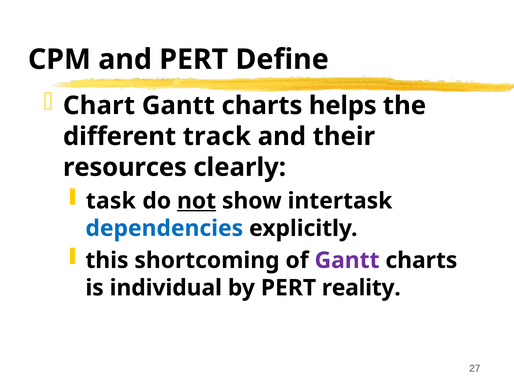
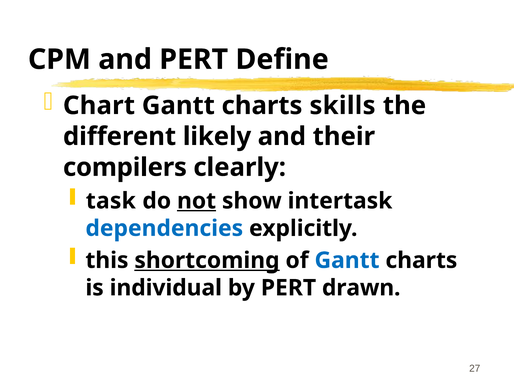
helps: helps -> skills
track: track -> likely
resources: resources -> compilers
shortcoming underline: none -> present
Gantt at (347, 260) colour: purple -> blue
reality: reality -> drawn
